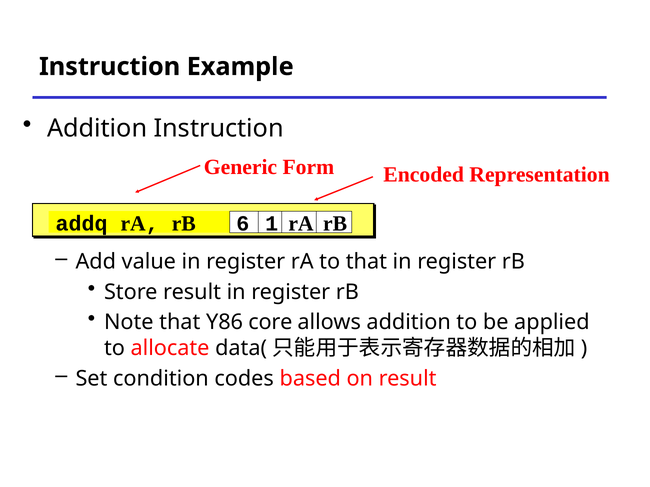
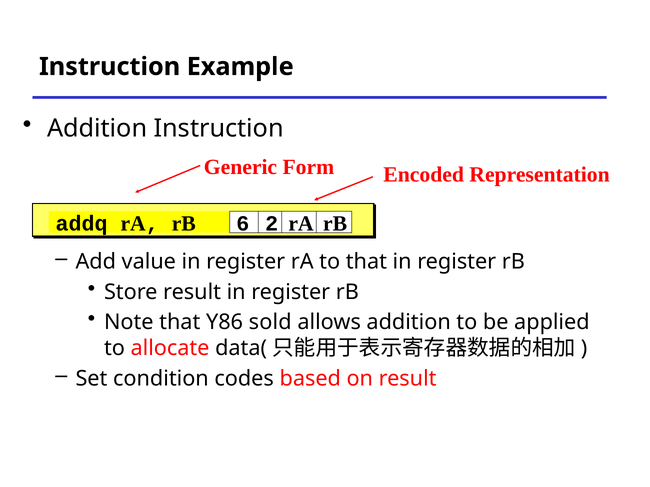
1: 1 -> 2
core: core -> sold
